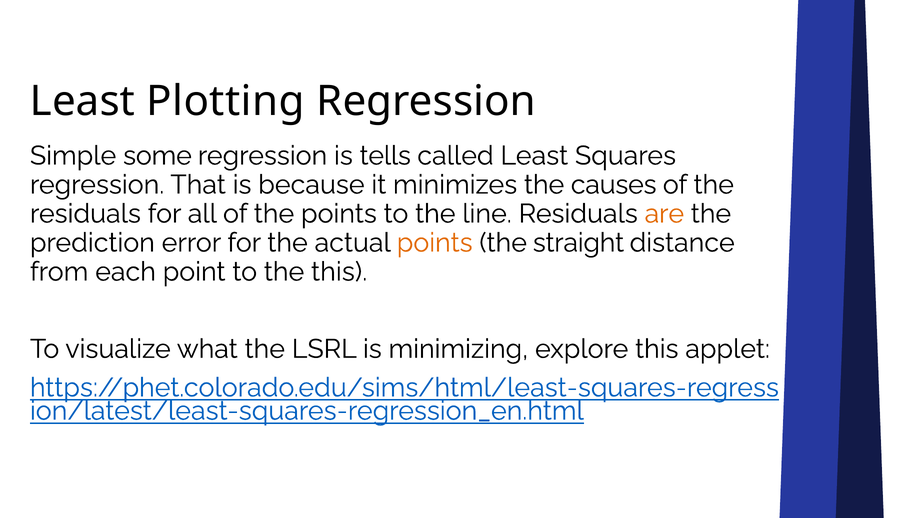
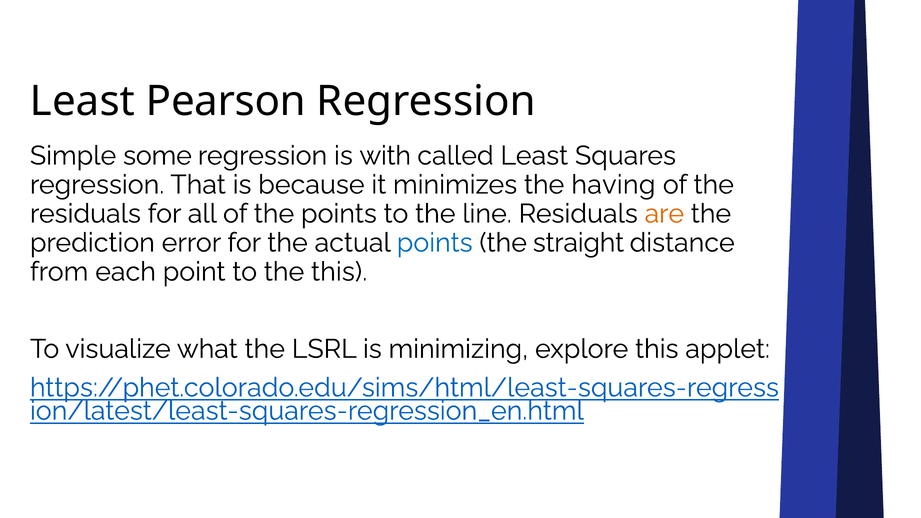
Plotting: Plotting -> Pearson
tells: tells -> with
causes: causes -> having
points at (435, 243) colour: orange -> blue
